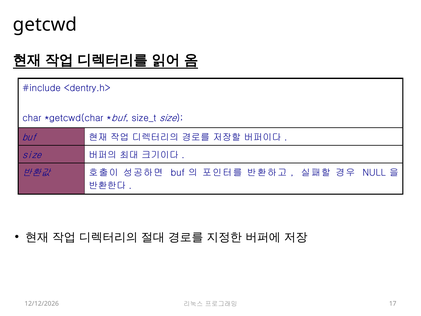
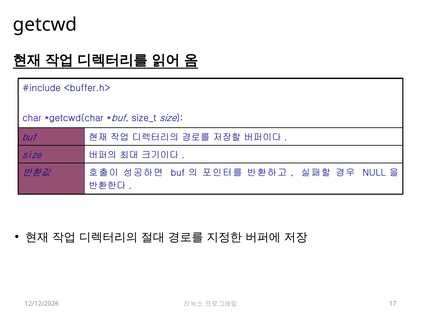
<dentry.h>: <dentry.h> -> <buffer.h>
